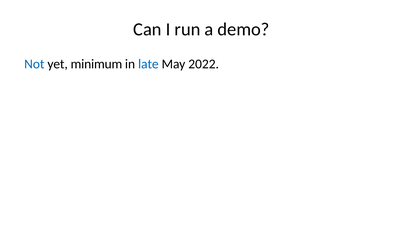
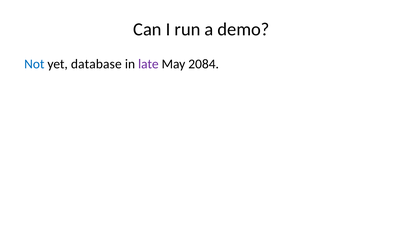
minimum: minimum -> database
late colour: blue -> purple
2022: 2022 -> 2084
